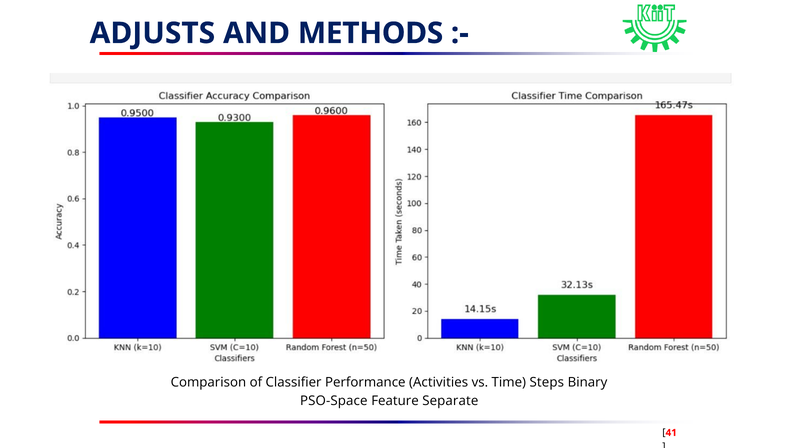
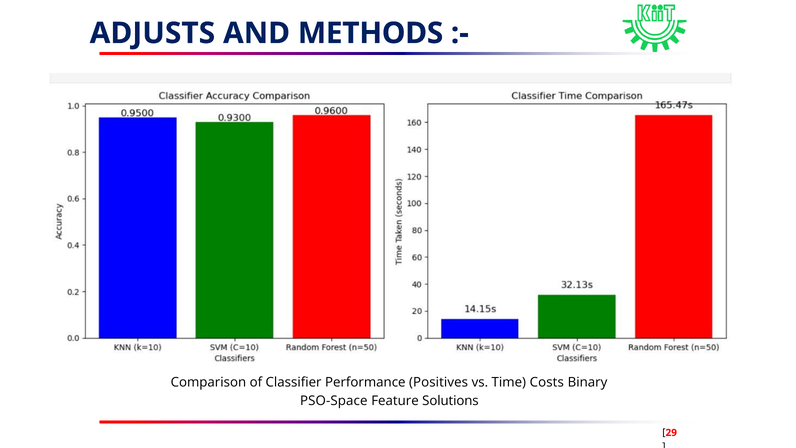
Activities: Activities -> Positives
Steps: Steps -> Costs
Separate: Separate -> Solutions
41: 41 -> 29
